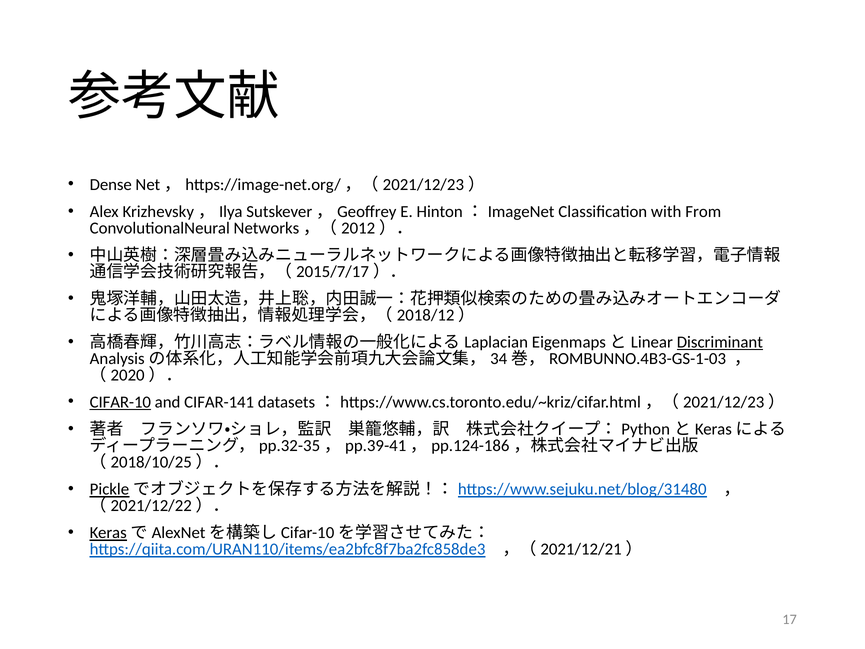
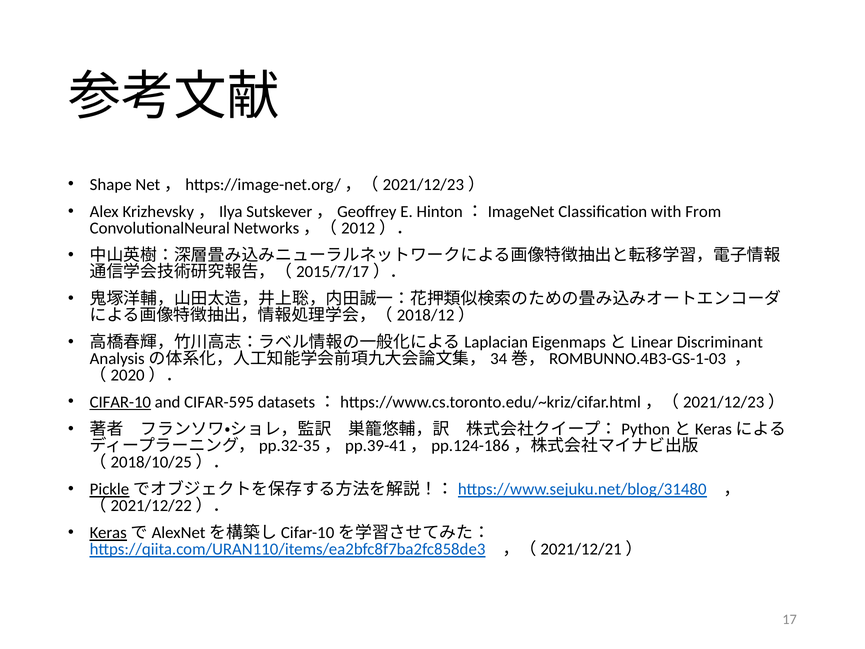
Dense: Dense -> Shape
Discriminant underline: present -> none
CIFAR-141: CIFAR-141 -> CIFAR-595
